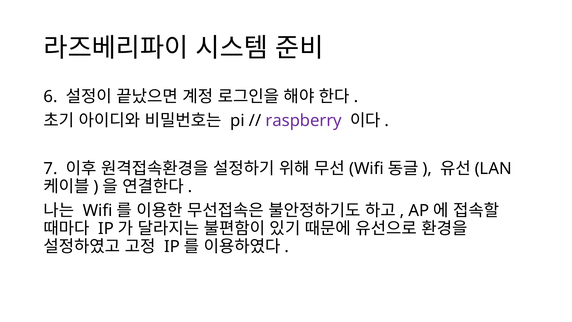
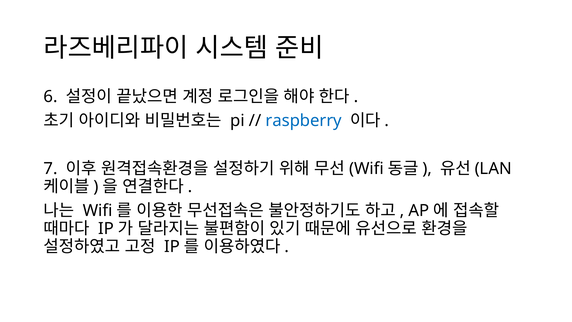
raspberry colour: purple -> blue
